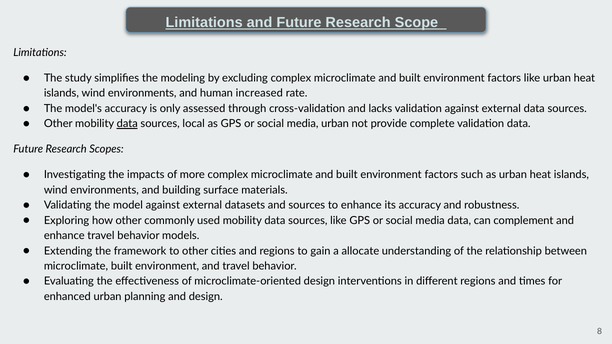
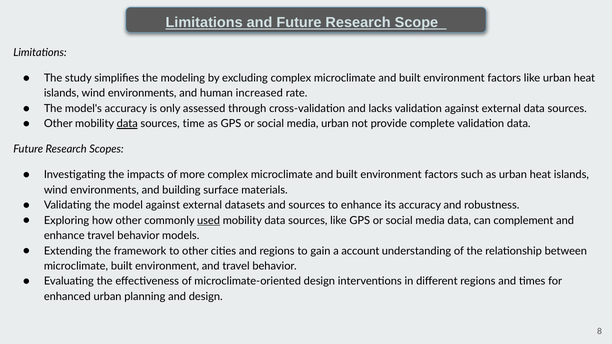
local: local -> time
used underline: none -> present
allocate: allocate -> account
